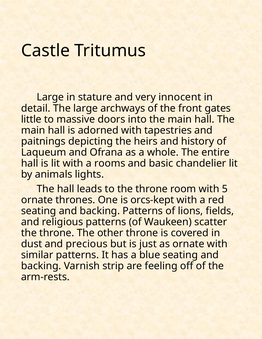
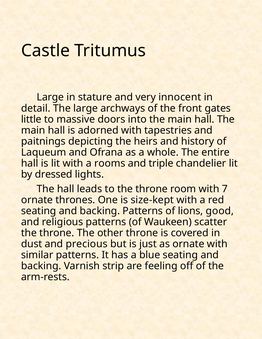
basic: basic -> triple
animals: animals -> dressed
5: 5 -> 7
orcs-kept: orcs-kept -> size-kept
fields: fields -> good
